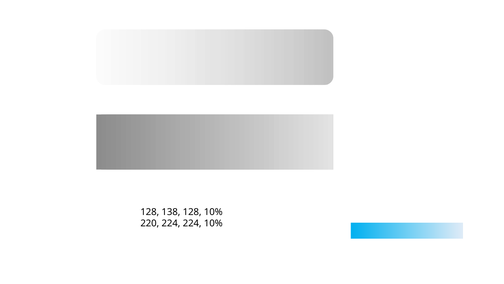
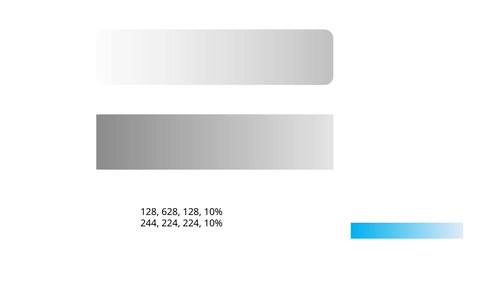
138: 138 -> 628
220: 220 -> 244
